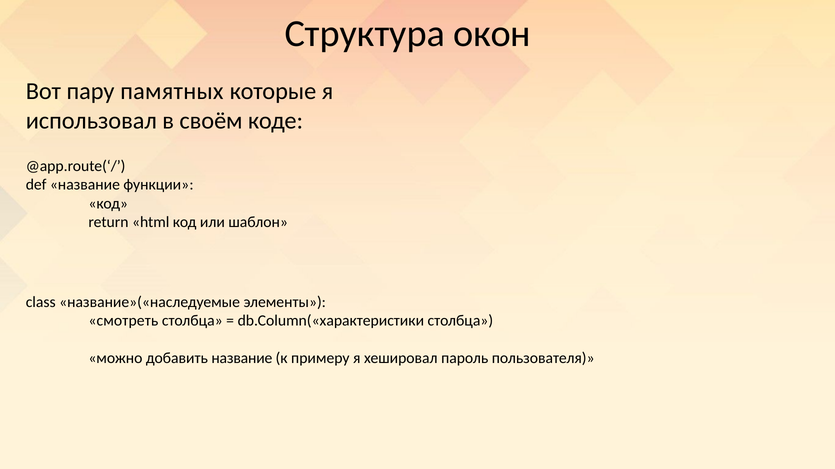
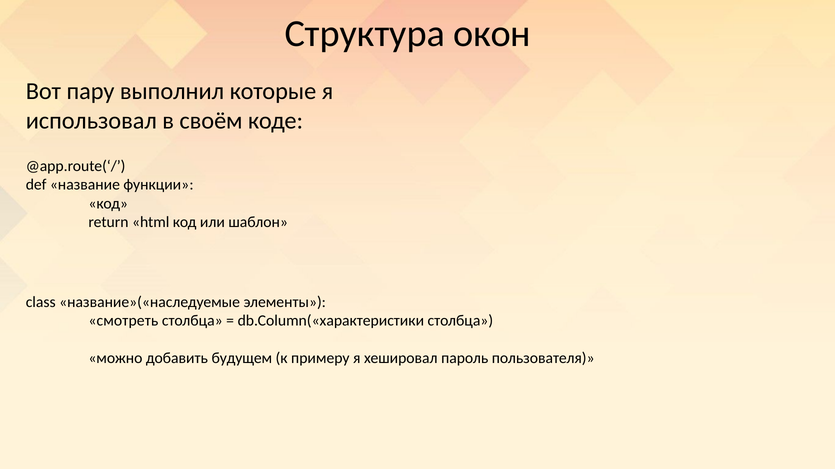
памятных: памятных -> выполнил
добавить название: название -> будущем
